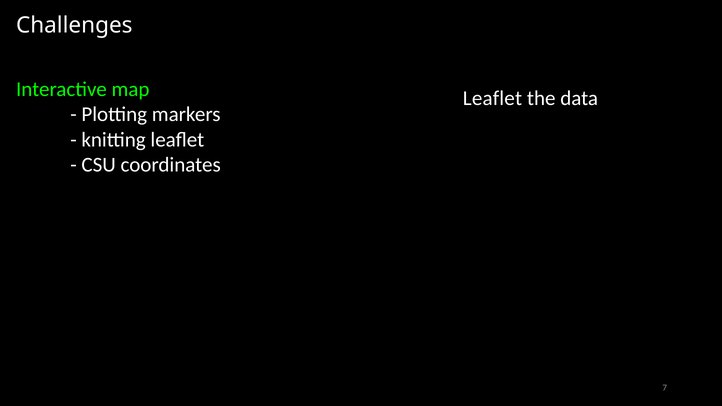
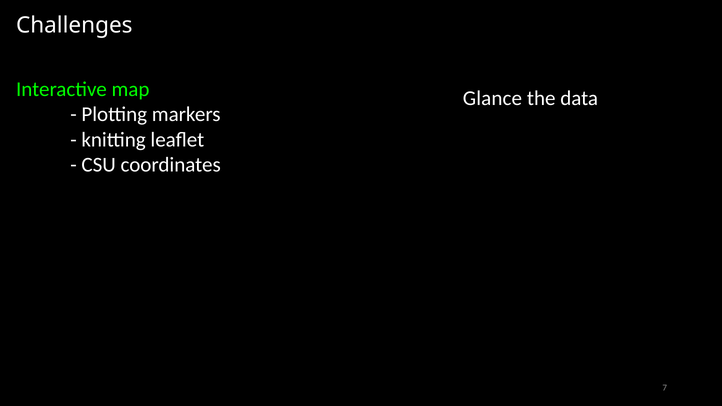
Leaflet at (492, 98): Leaflet -> Glance
